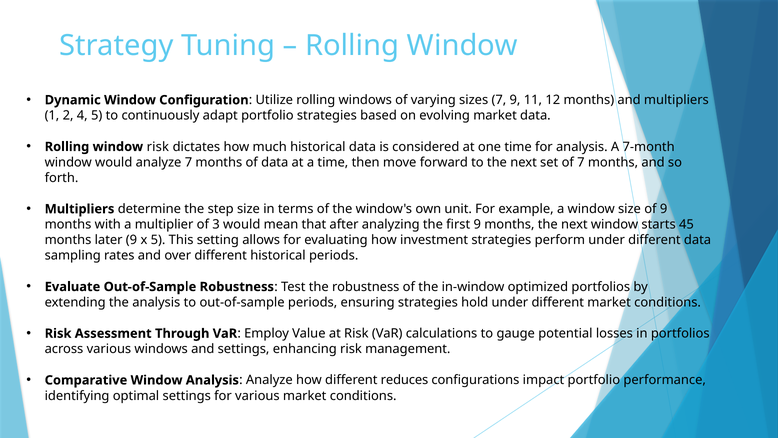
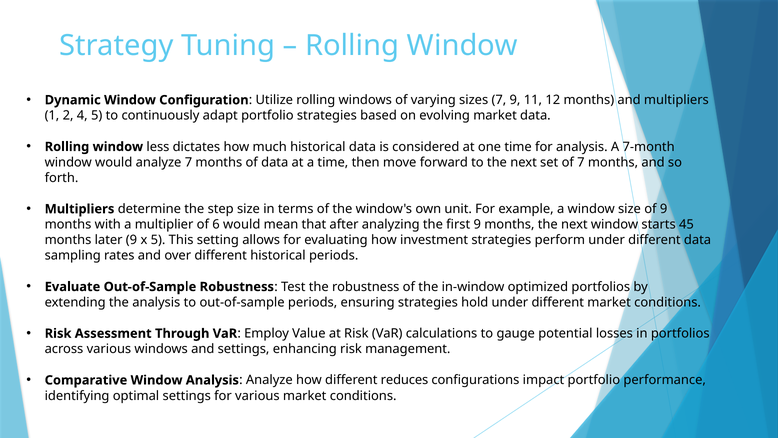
window risk: risk -> less
3: 3 -> 6
